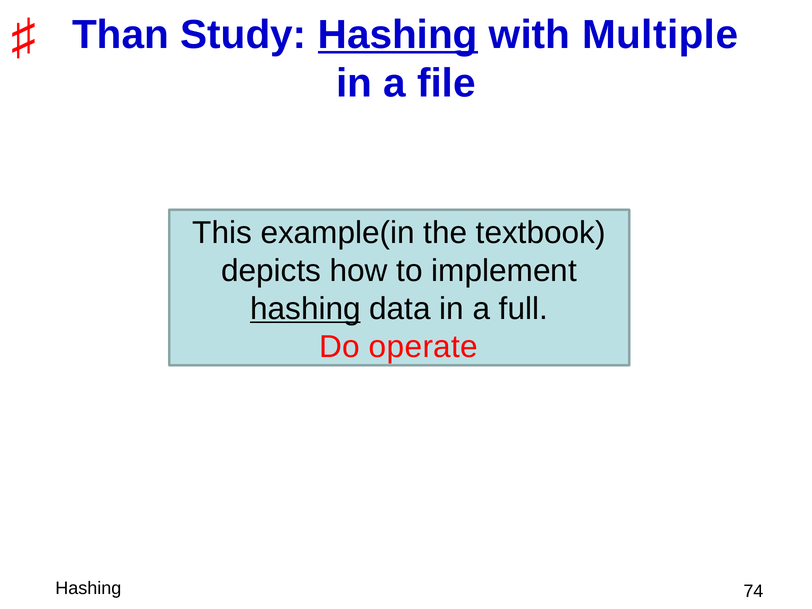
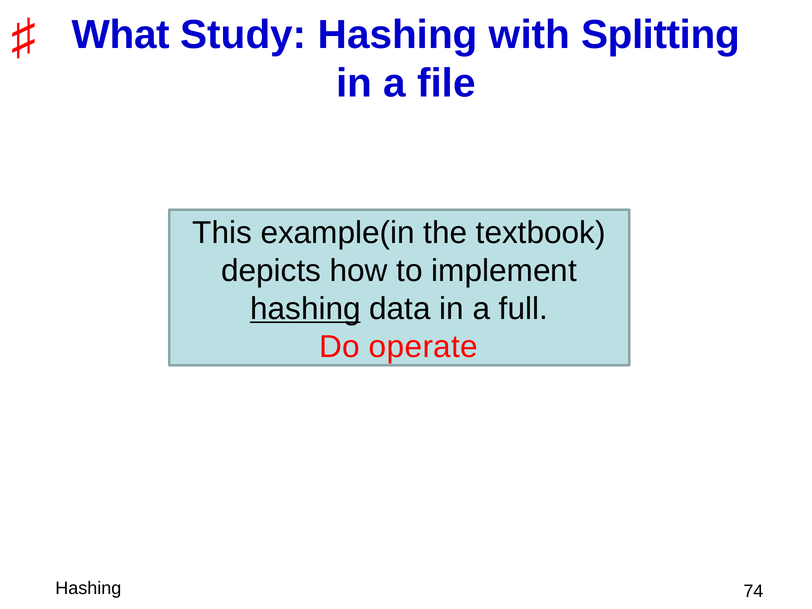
Than: Than -> What
Hashing at (398, 35) underline: present -> none
Multiple: Multiple -> Splitting
